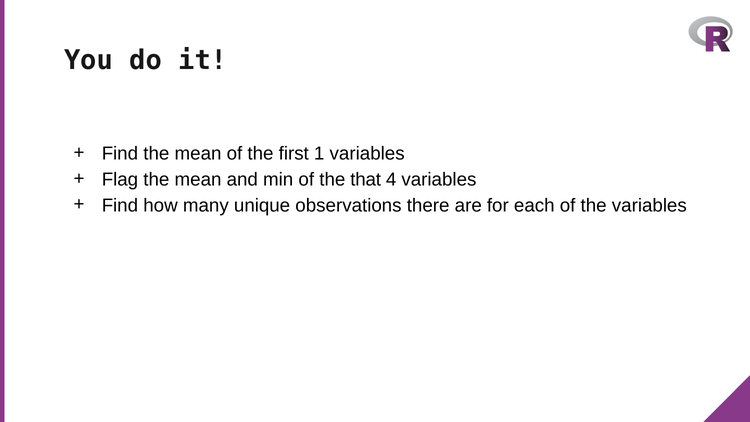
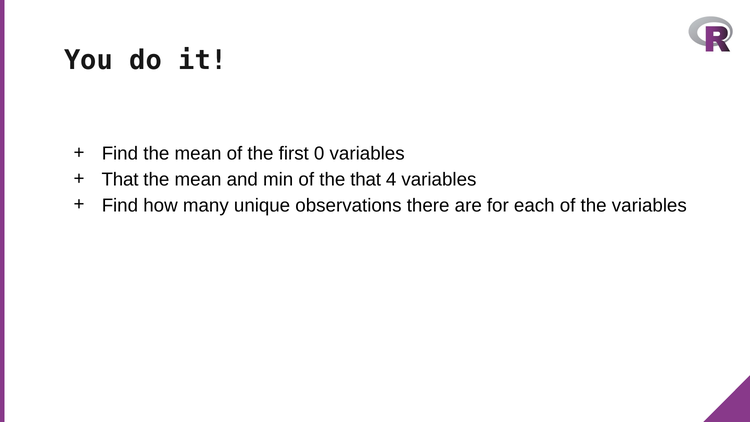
1: 1 -> 0
Flag at (120, 179): Flag -> That
